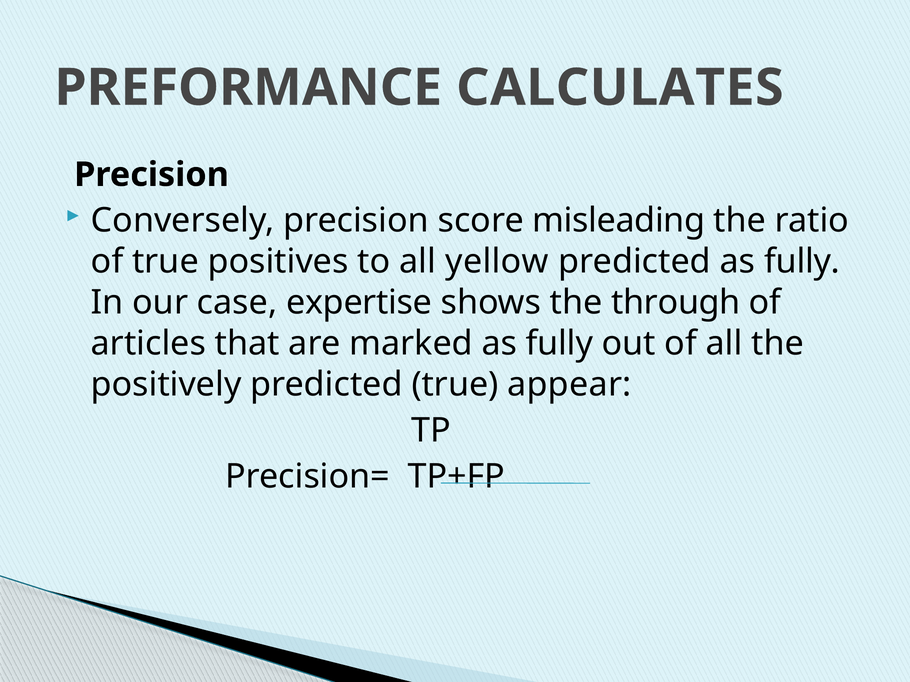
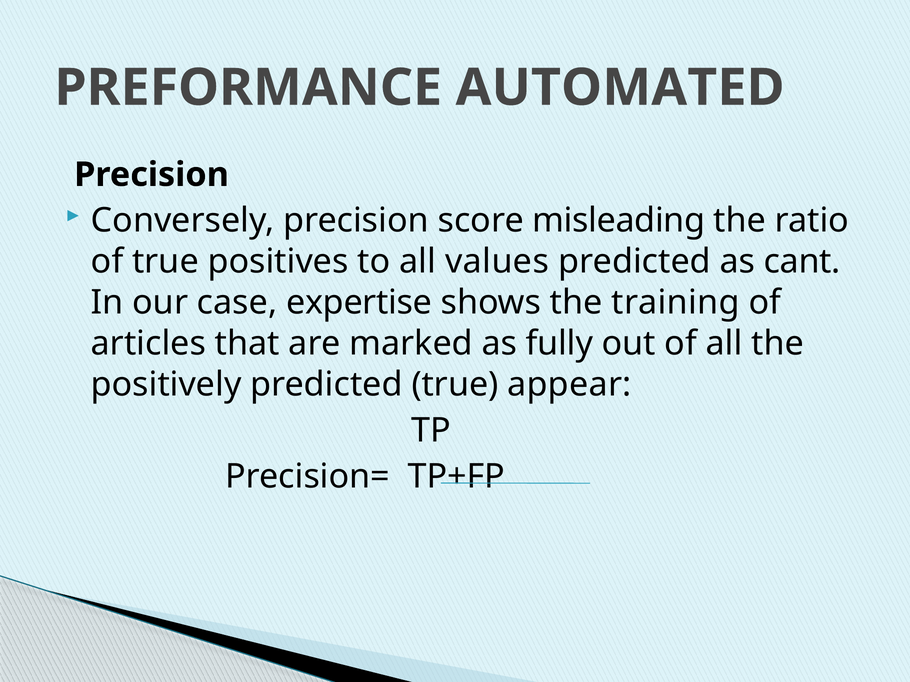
CALCULATES: CALCULATES -> AUTOMATED
yellow: yellow -> values
predicted as fully: fully -> cant
through: through -> training
